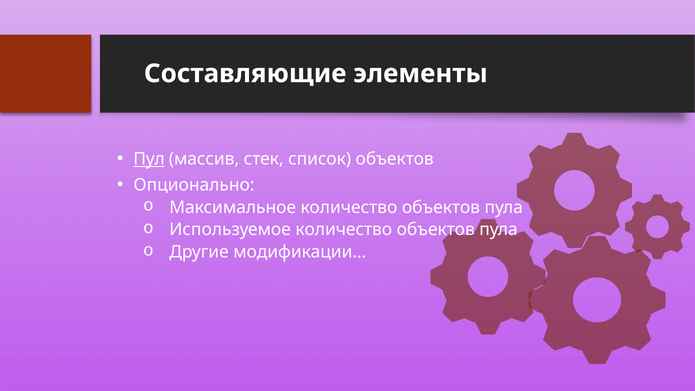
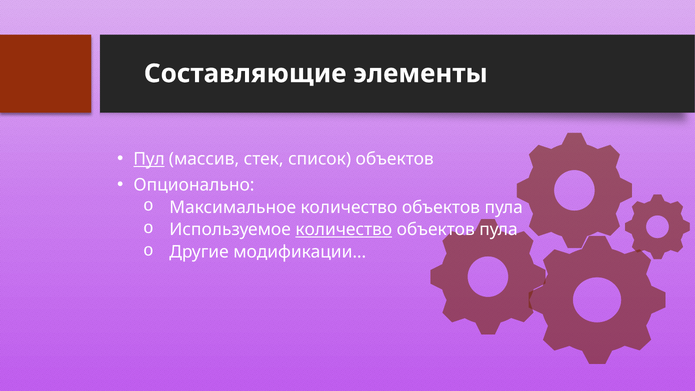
количество at (344, 230) underline: none -> present
